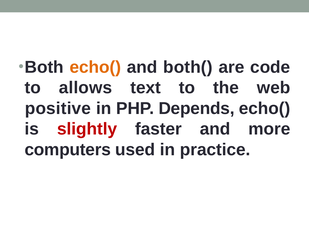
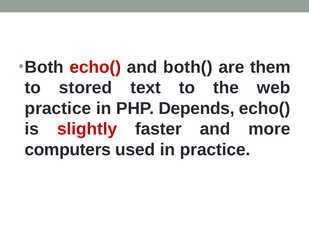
echo( at (95, 67) colour: orange -> red
code: code -> them
allows: allows -> stored
positive at (58, 108): positive -> practice
